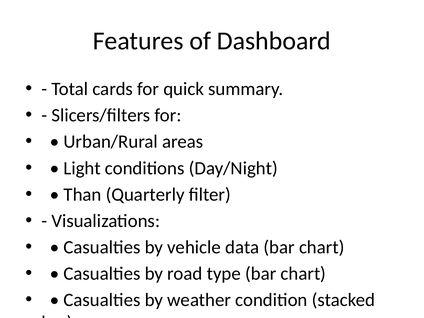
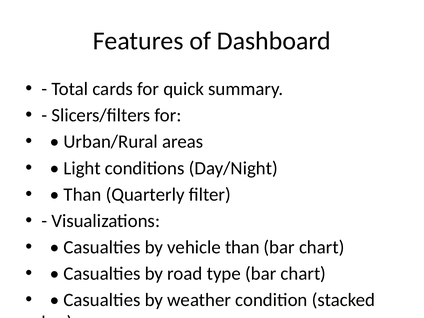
vehicle data: data -> than
